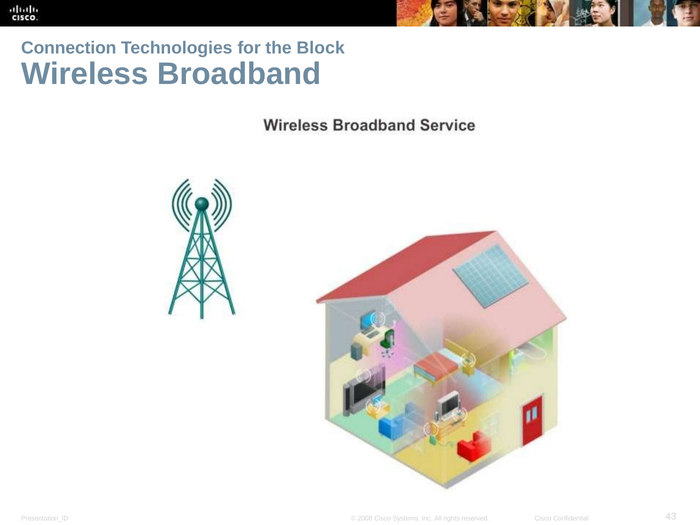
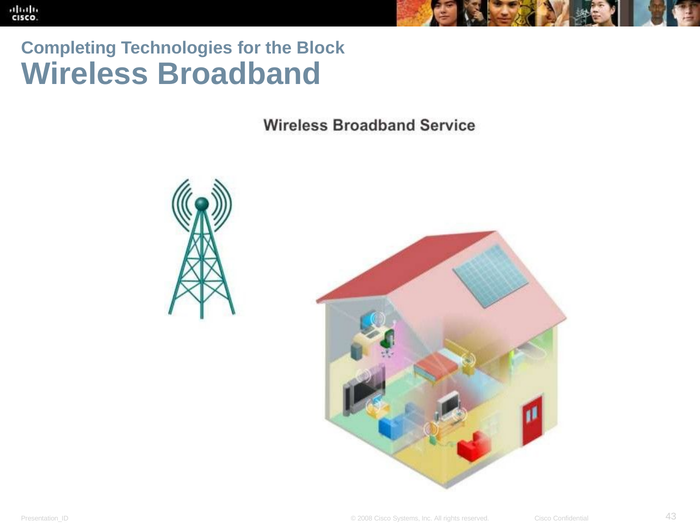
Connection: Connection -> Completing
